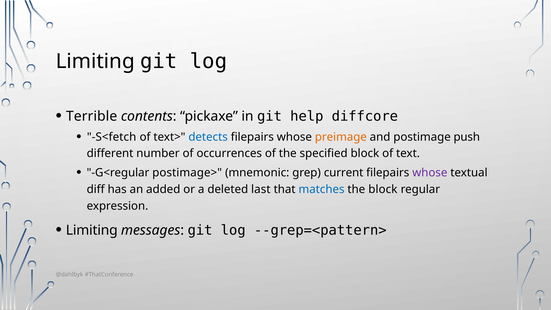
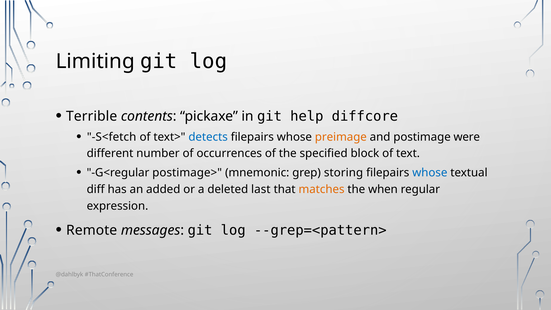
push: push -> were
current: current -> storing
whose at (430, 173) colour: purple -> blue
matches colour: blue -> orange
the block: block -> when
Limiting at (92, 230): Limiting -> Remote
